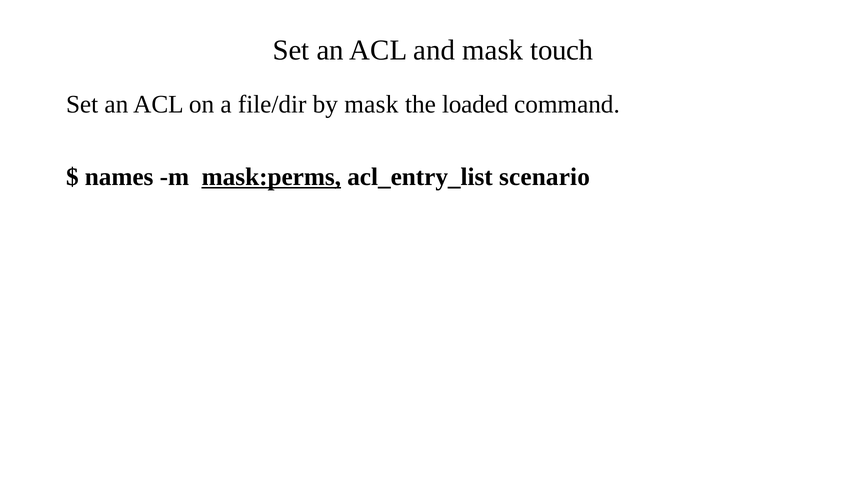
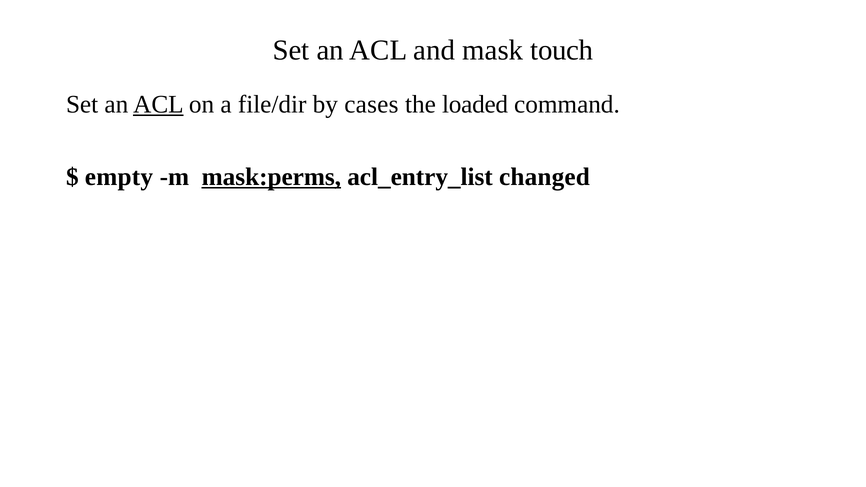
ACL at (158, 104) underline: none -> present
by mask: mask -> cases
names: names -> empty
scenario: scenario -> changed
